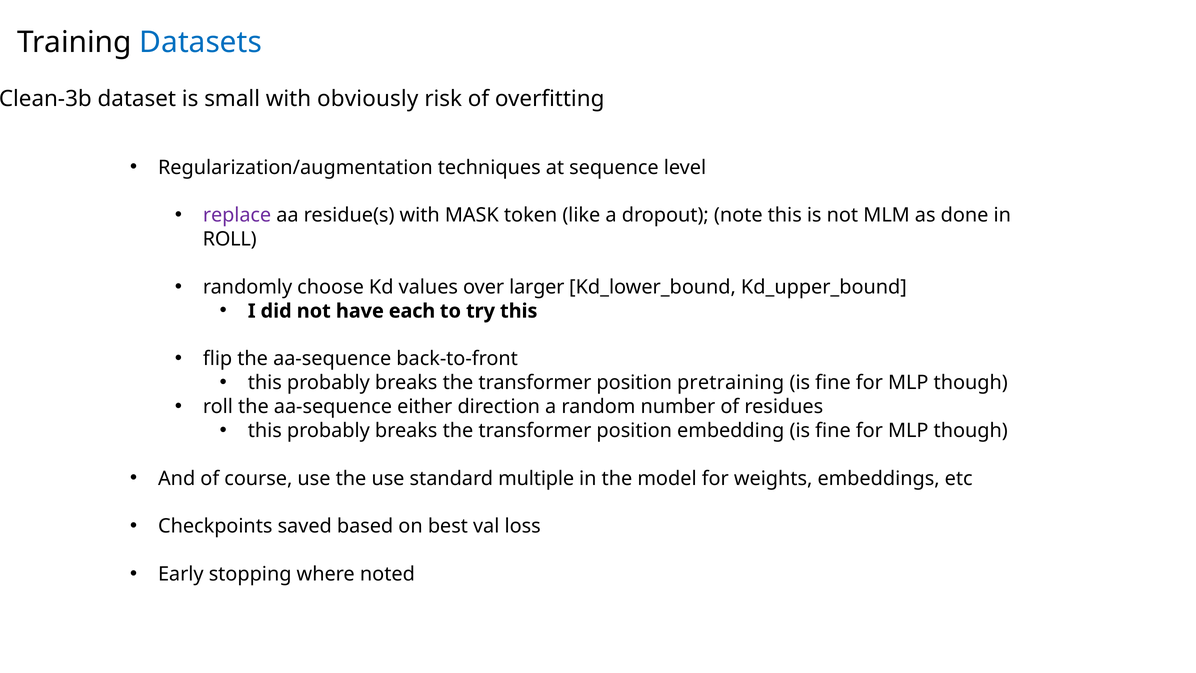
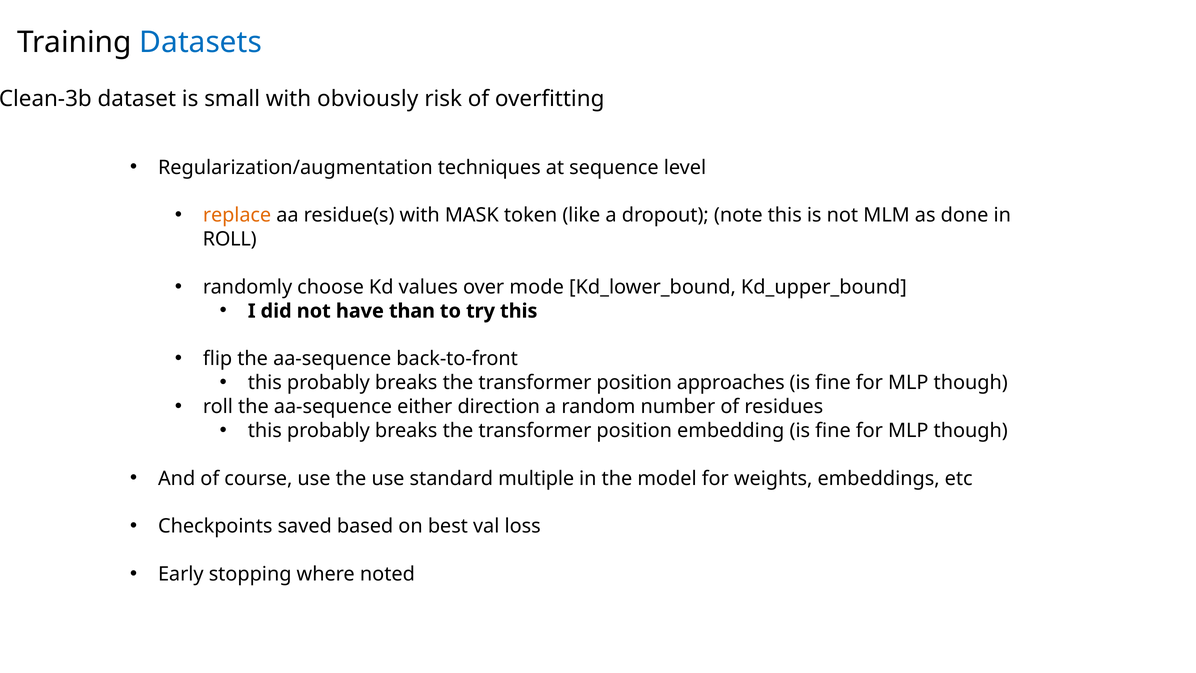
replace colour: purple -> orange
larger: larger -> mode
each: each -> than
pretraining: pretraining -> approaches
